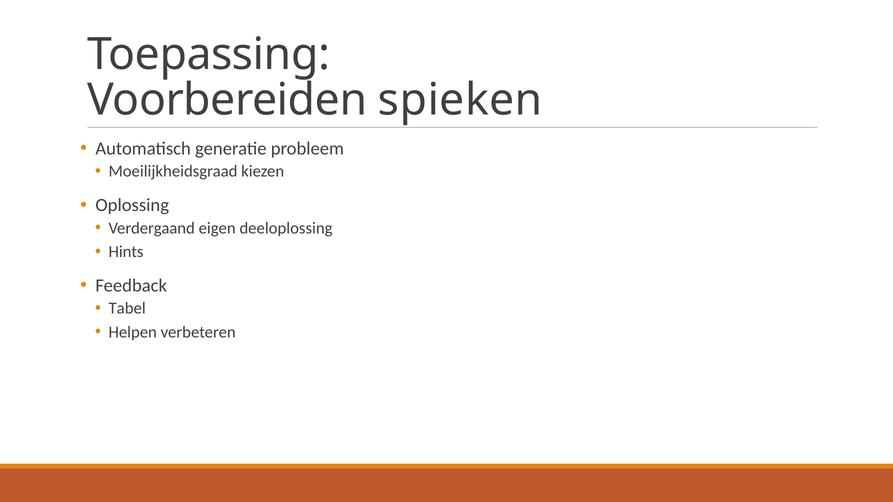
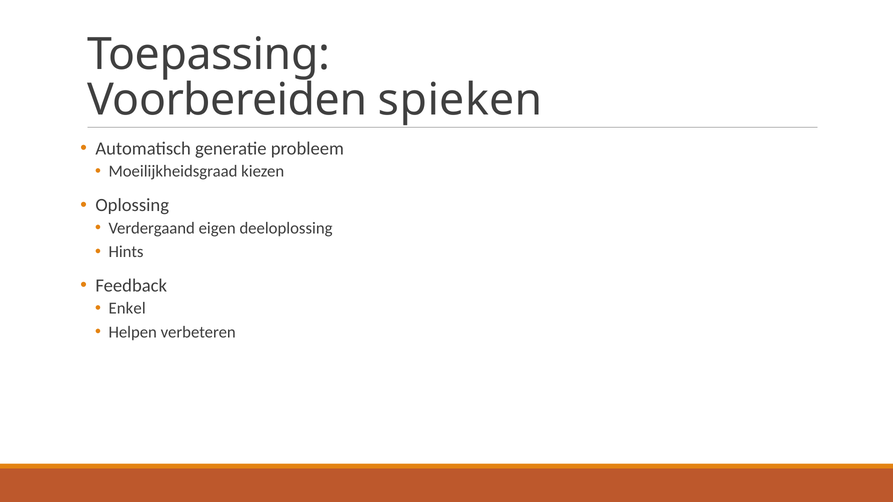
Tabel: Tabel -> Enkel
